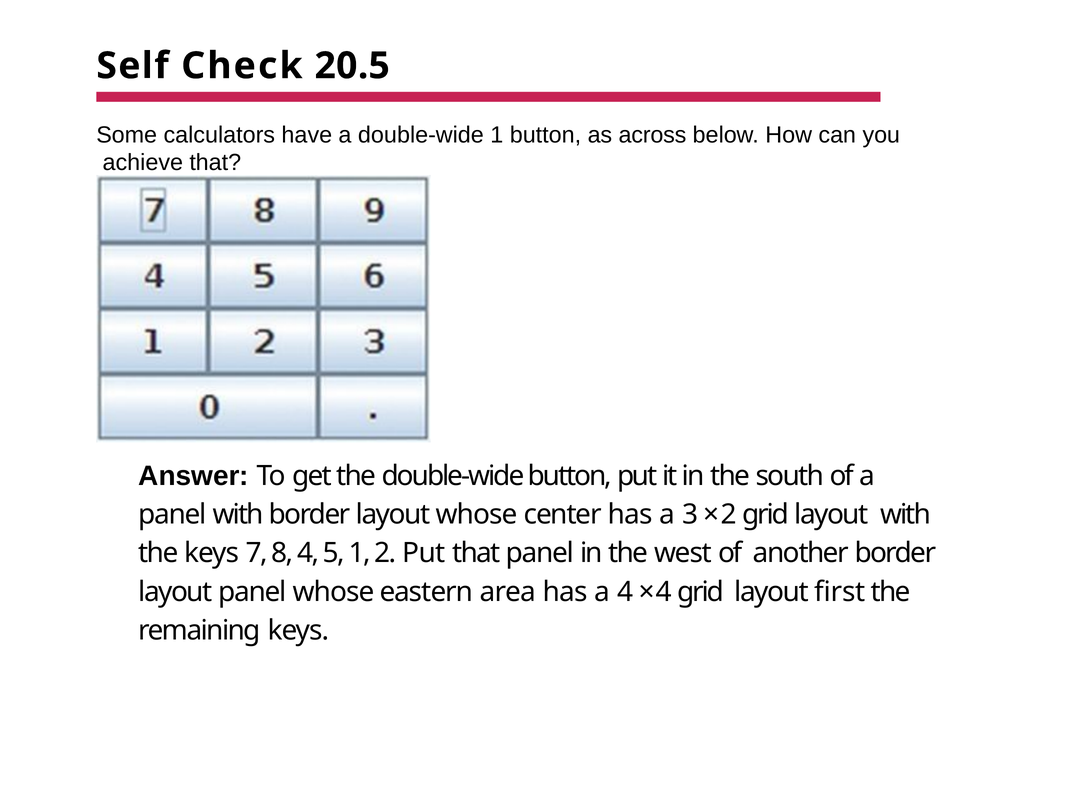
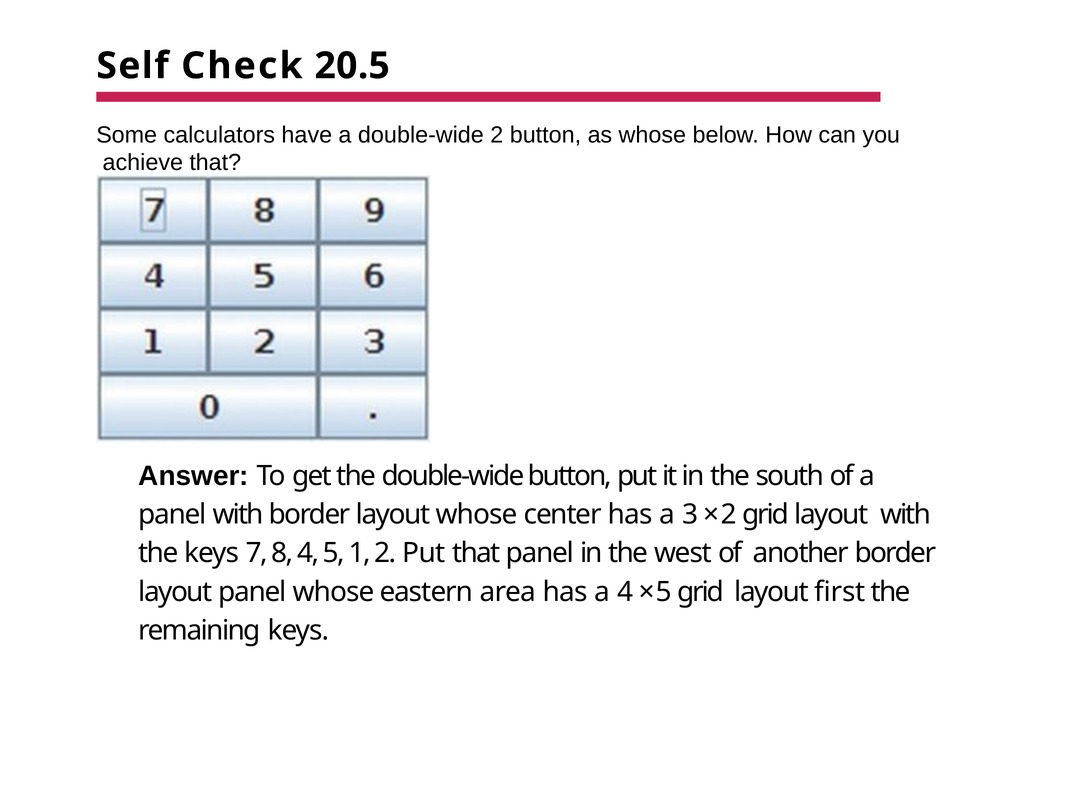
double-wide 1: 1 -> 2
as across: across -> whose
4 at (664, 592): 4 -> 5
